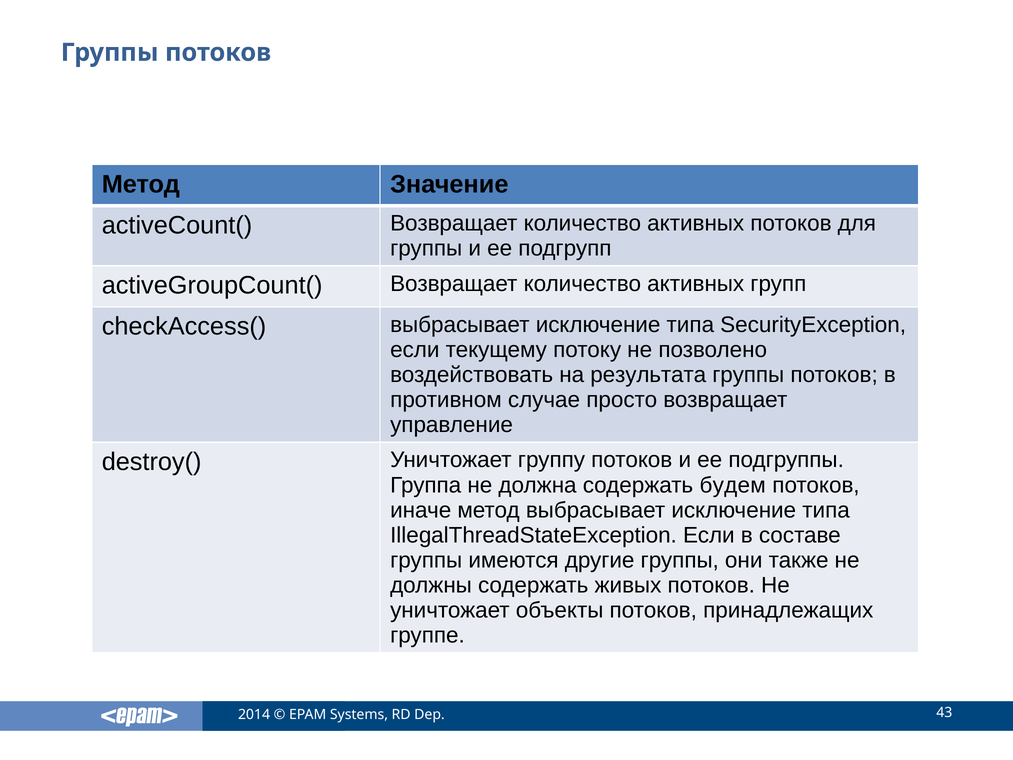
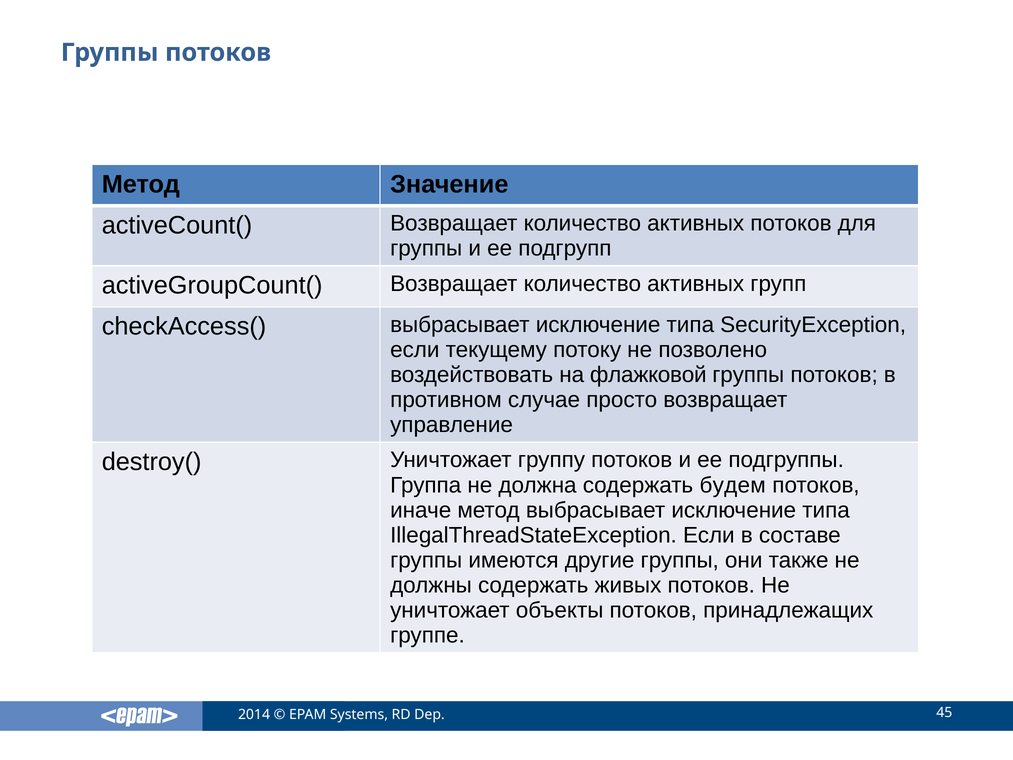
результата: результата -> флажковой
43: 43 -> 45
